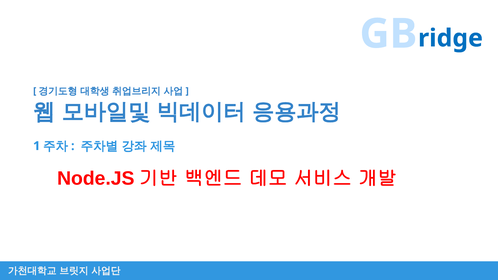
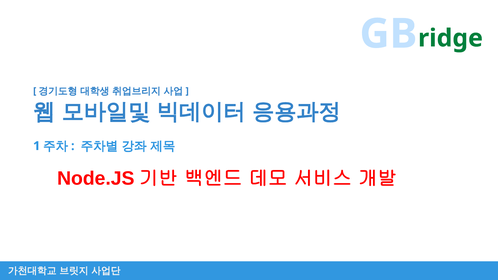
ridge colour: blue -> green
